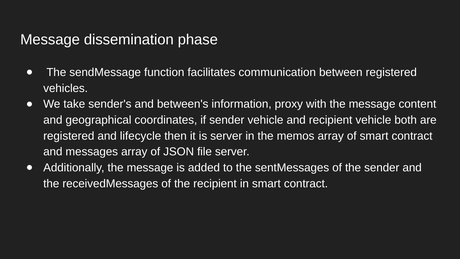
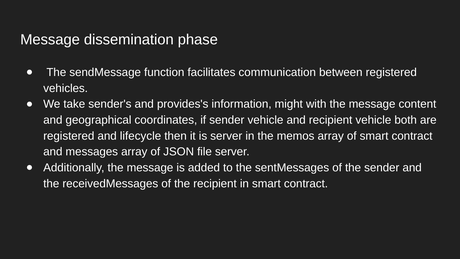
between's: between's -> provides's
proxy: proxy -> might
